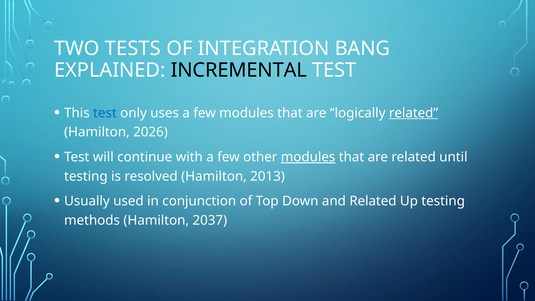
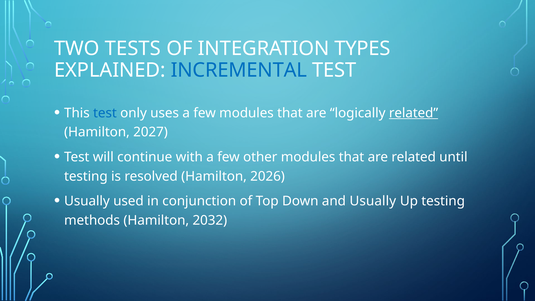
BANG: BANG -> TYPES
INCREMENTAL colour: black -> blue
2026: 2026 -> 2027
modules at (308, 157) underline: present -> none
2013: 2013 -> 2026
and Related: Related -> Usually
2037: 2037 -> 2032
